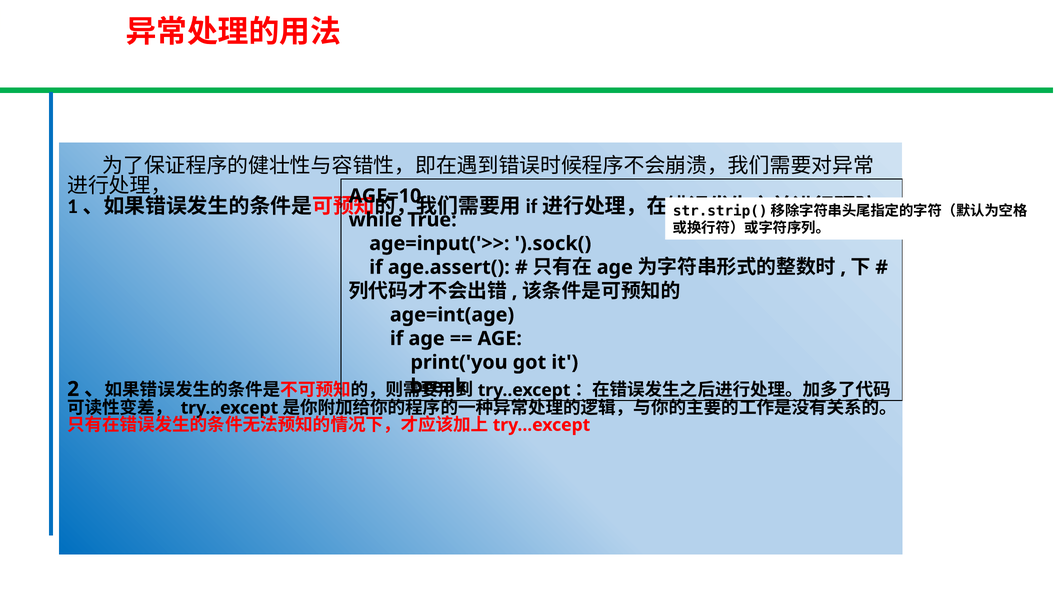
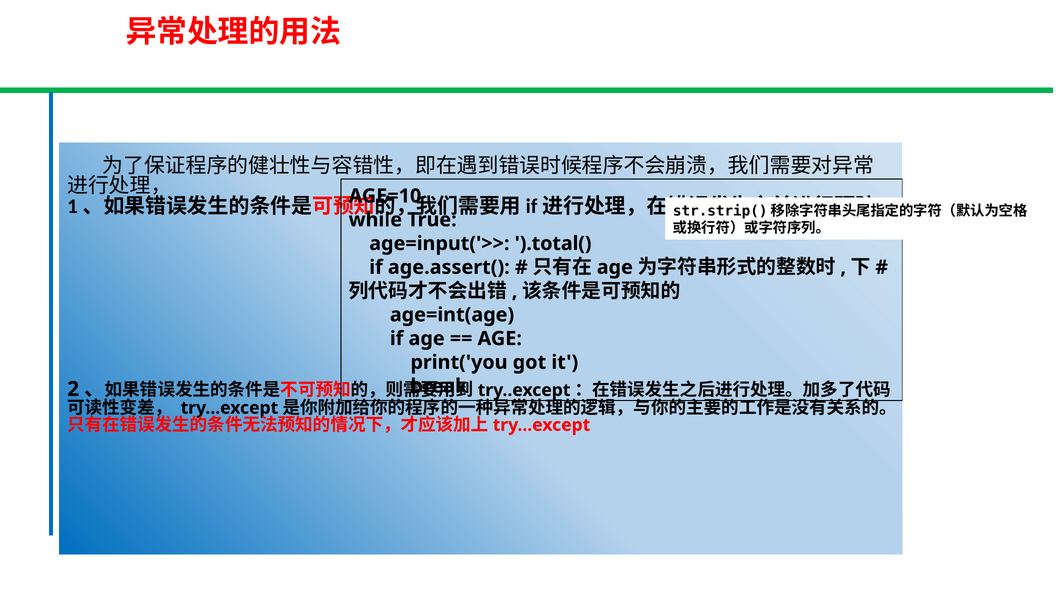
).sock(: ).sock( -> ).total(
